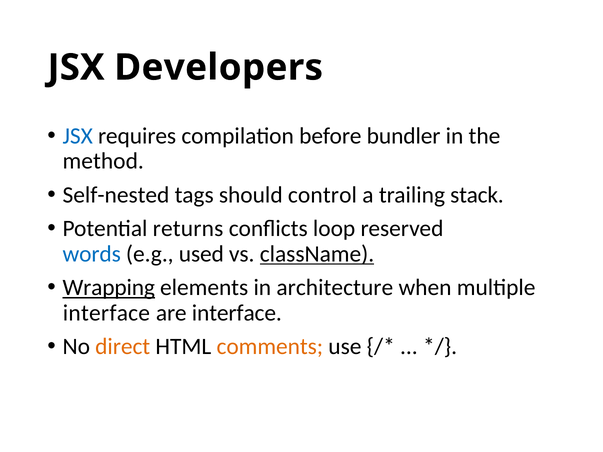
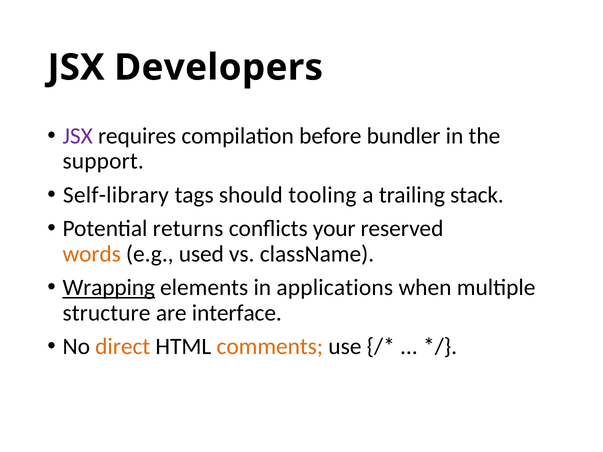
JSX at (78, 136) colour: blue -> purple
method: method -> support
Self-nested: Self-nested -> Self-library
control: control -> tooling
loop: loop -> your
words colour: blue -> orange
className underline: present -> none
architecture: architecture -> applications
interface at (106, 313): interface -> structure
